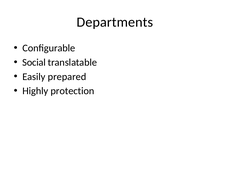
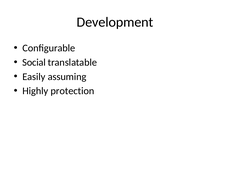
Departments: Departments -> Development
prepared: prepared -> assuming
